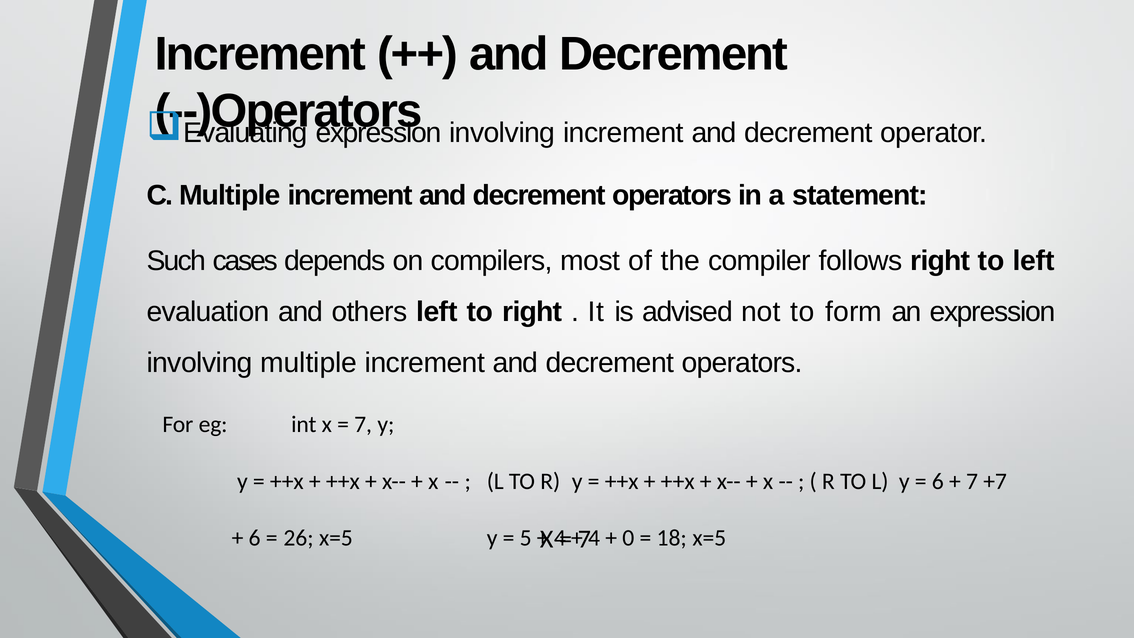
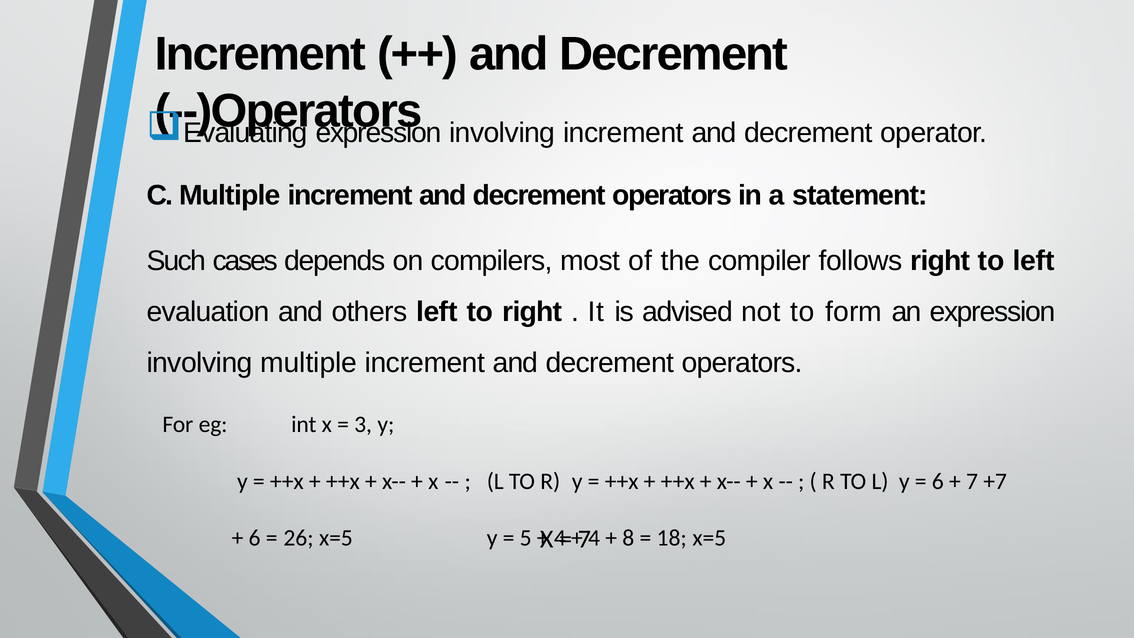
7 at (363, 425): 7 -> 3
0: 0 -> 8
